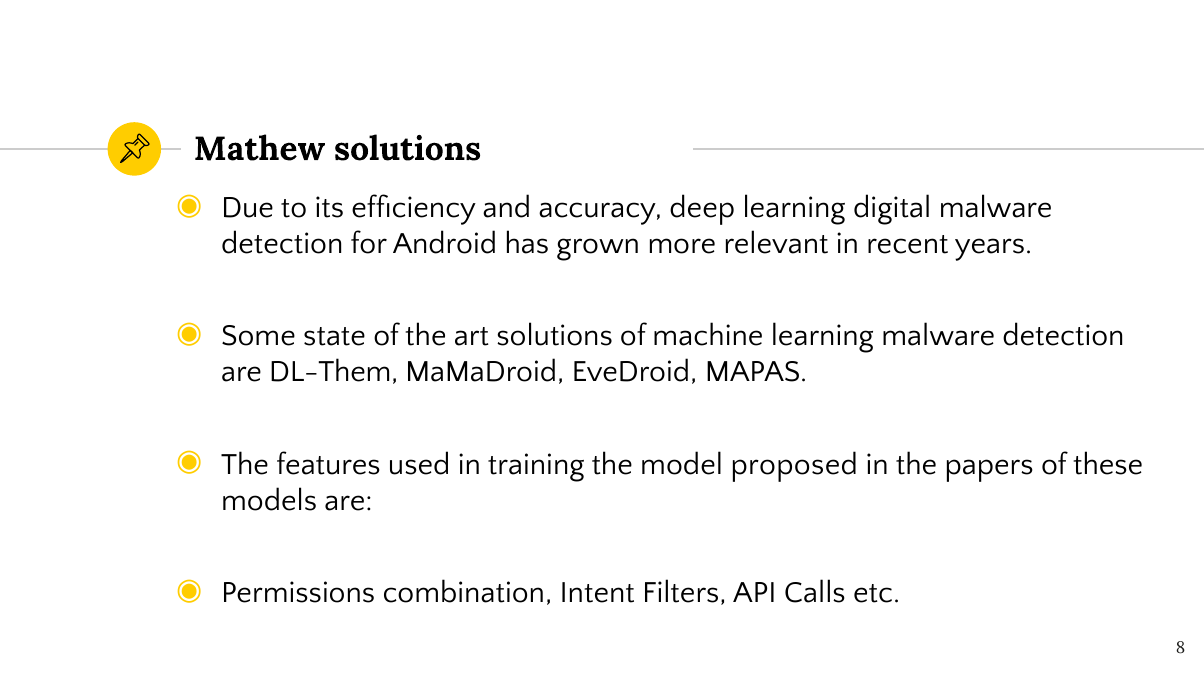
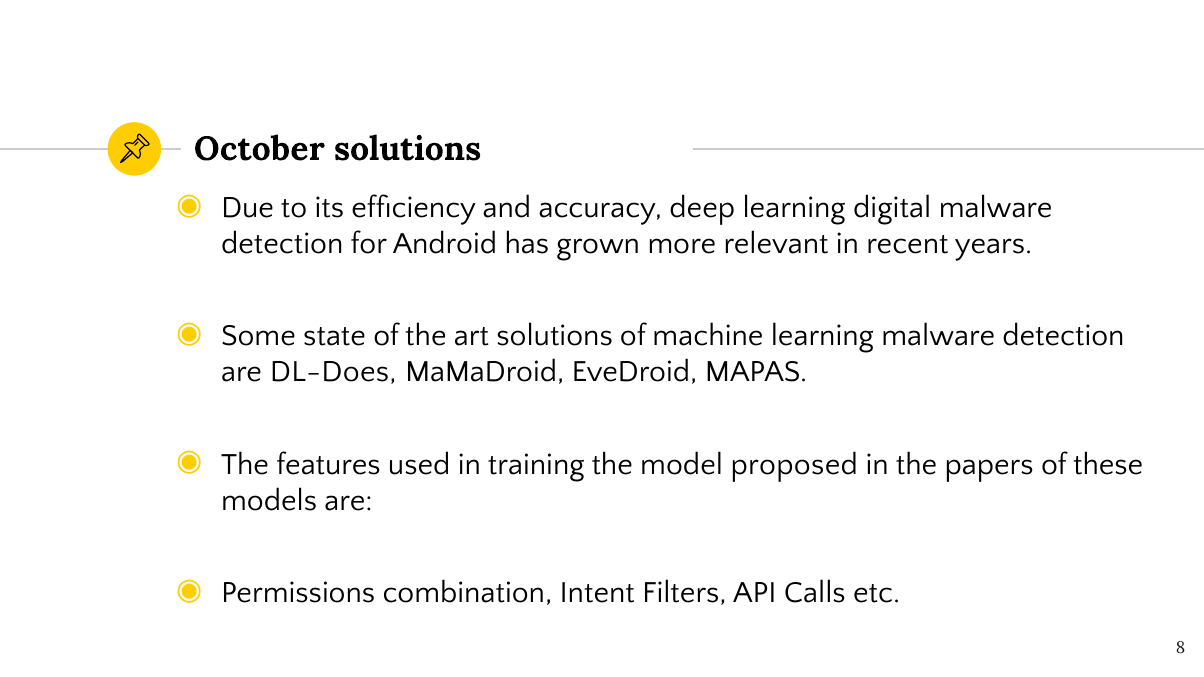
Mathew: Mathew -> October
DL-Them: DL-Them -> DL-Does
